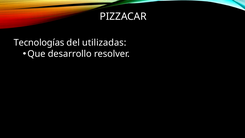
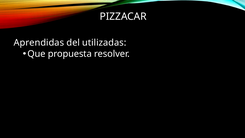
Tecnologías: Tecnologías -> Aprendidas
desarrollo: desarrollo -> propuesta
